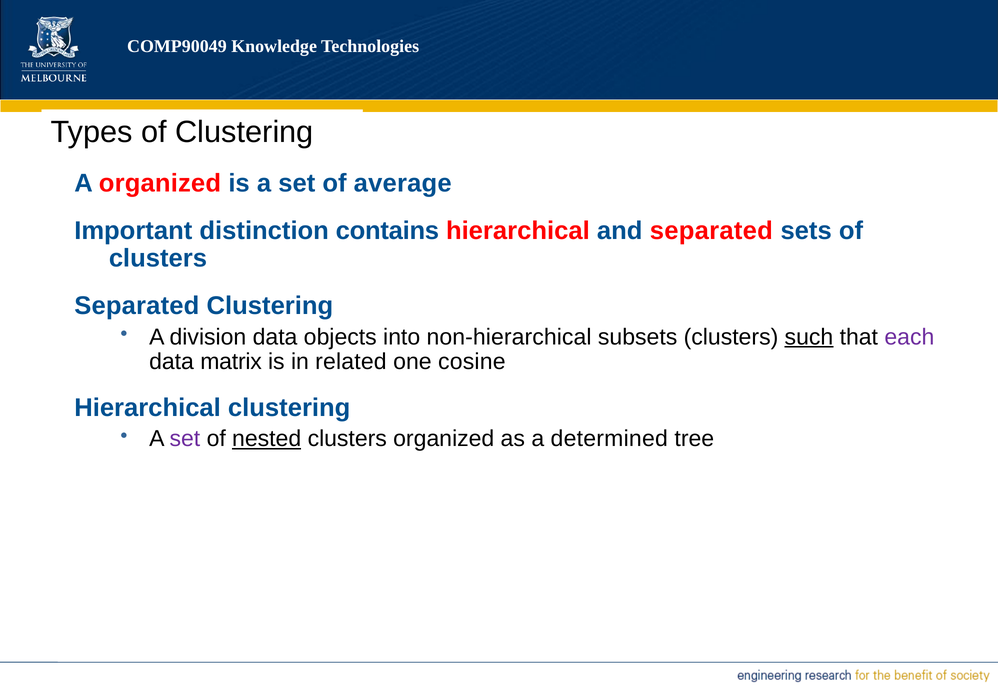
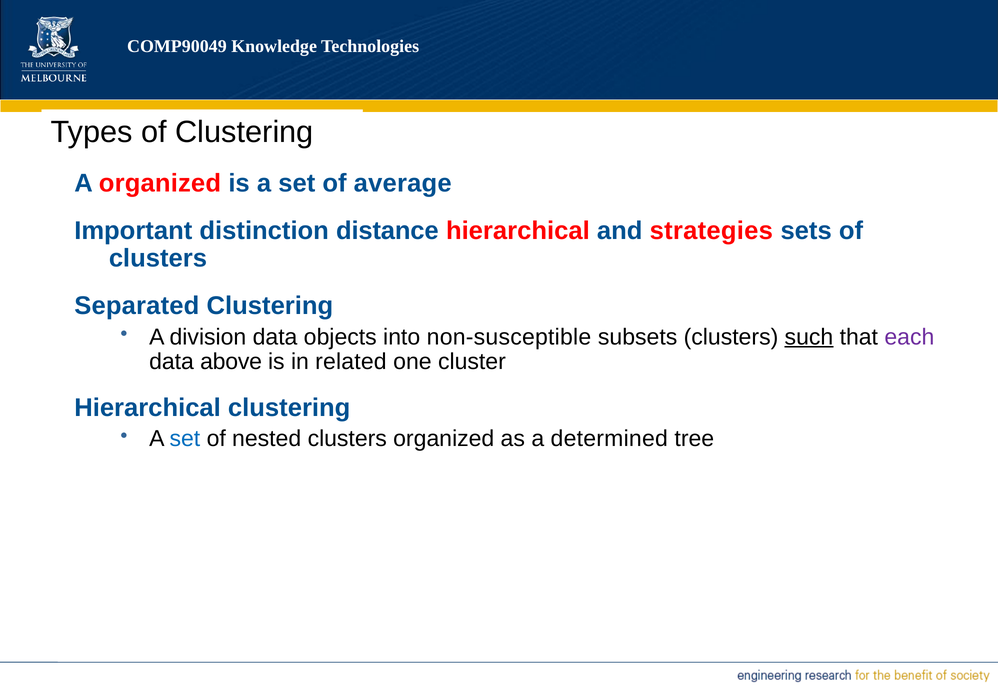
contains: contains -> distance
and separated: separated -> strategies
non-hierarchical: non-hierarchical -> non-susceptible
matrix: matrix -> above
cosine: cosine -> cluster
set at (185, 439) colour: purple -> blue
nested underline: present -> none
